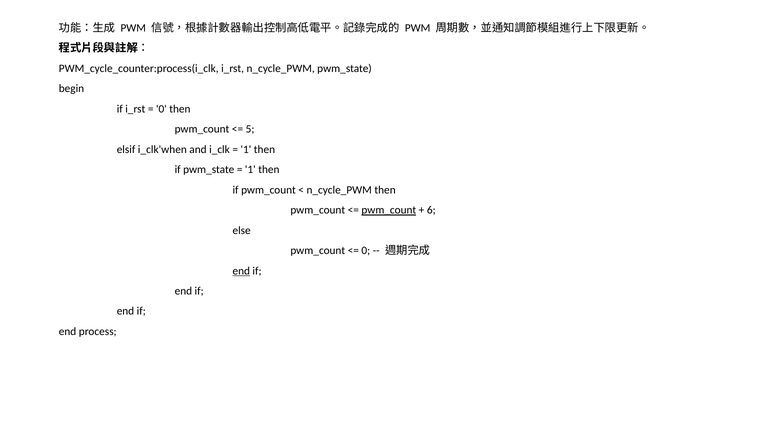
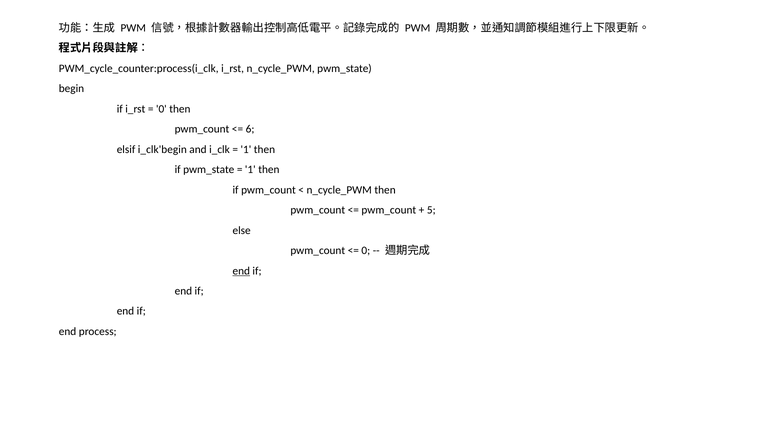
5: 5 -> 6
i_clk'when: i_clk'when -> i_clk'begin
pwm_count at (389, 210) underline: present -> none
6: 6 -> 5
